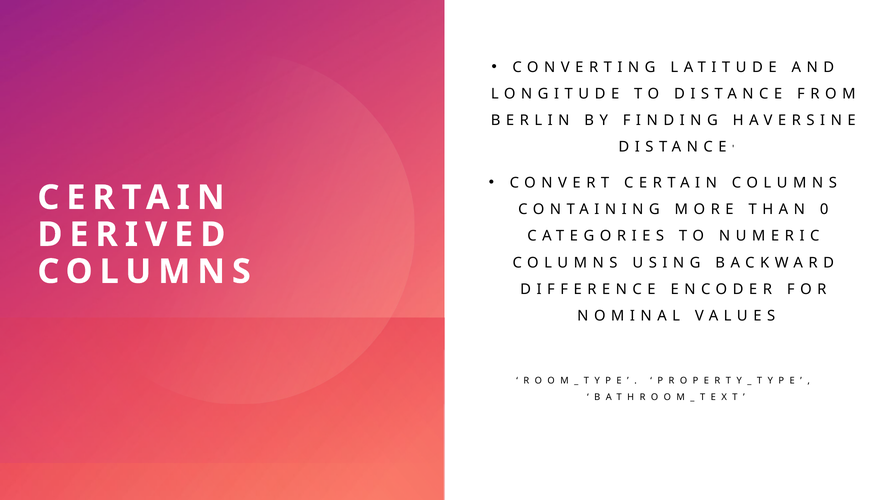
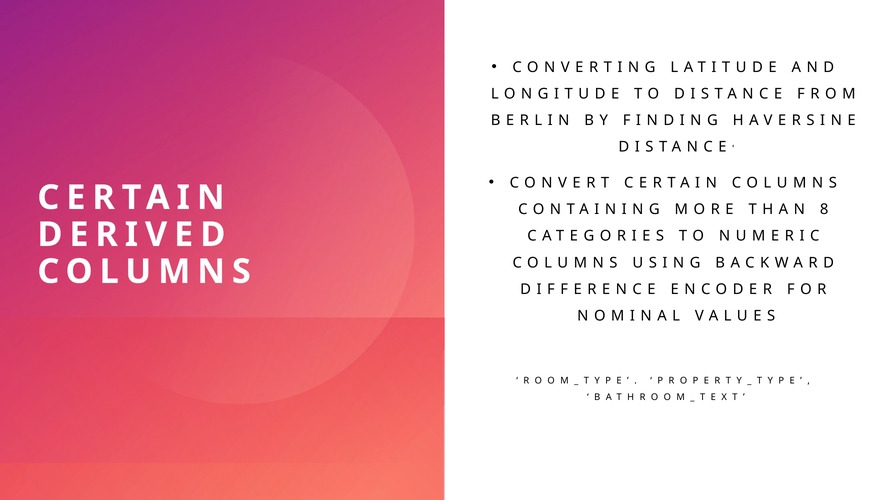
0: 0 -> 8
